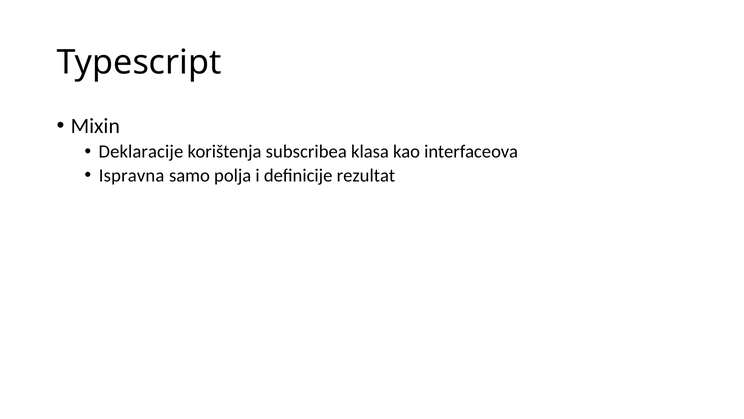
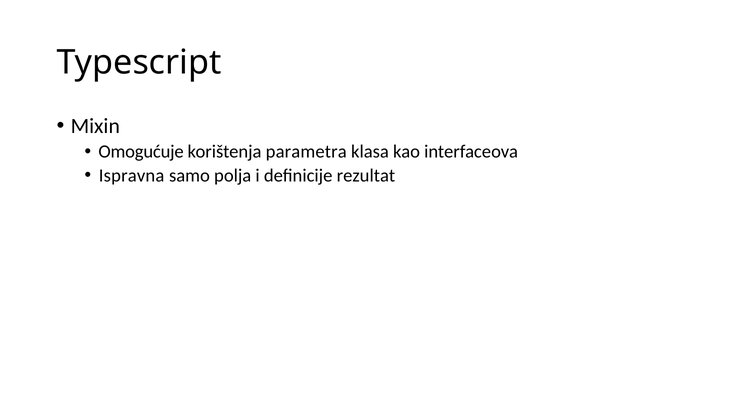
Deklaracije: Deklaracije -> Omogućuje
subscribea: subscribea -> parametra
